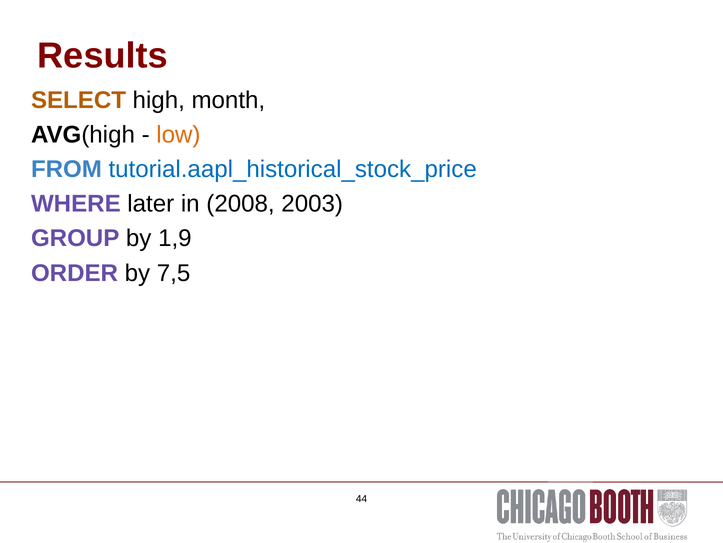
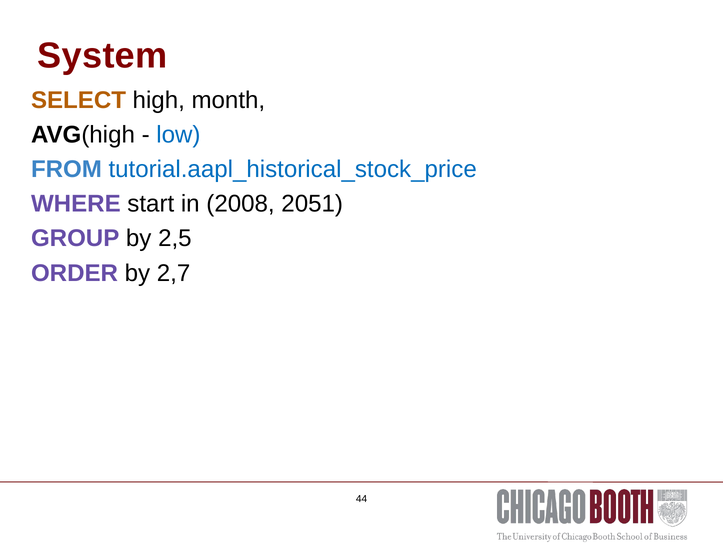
Results: Results -> System
low colour: orange -> blue
later: later -> start
2003: 2003 -> 2051
1,9: 1,9 -> 2,5
7,5: 7,5 -> 2,7
